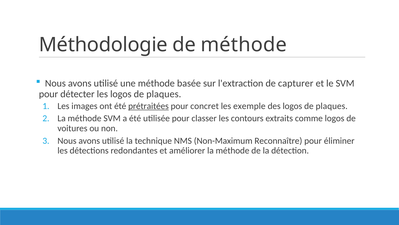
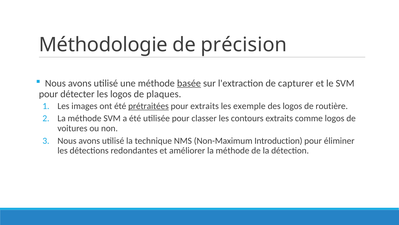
de méthode: méthode -> précision
basée underline: none -> present
pour concret: concret -> extraits
des logos de plaques: plaques -> routière
Reconnaître: Reconnaître -> Introduction
